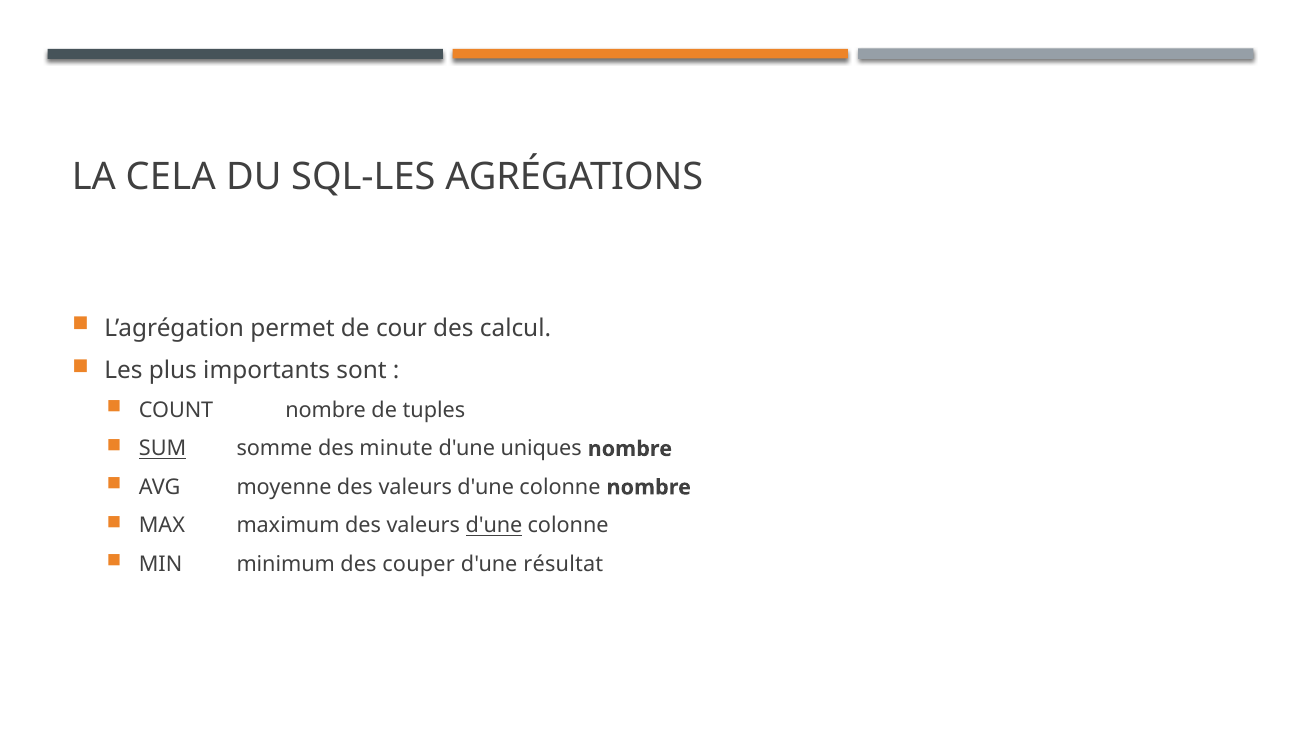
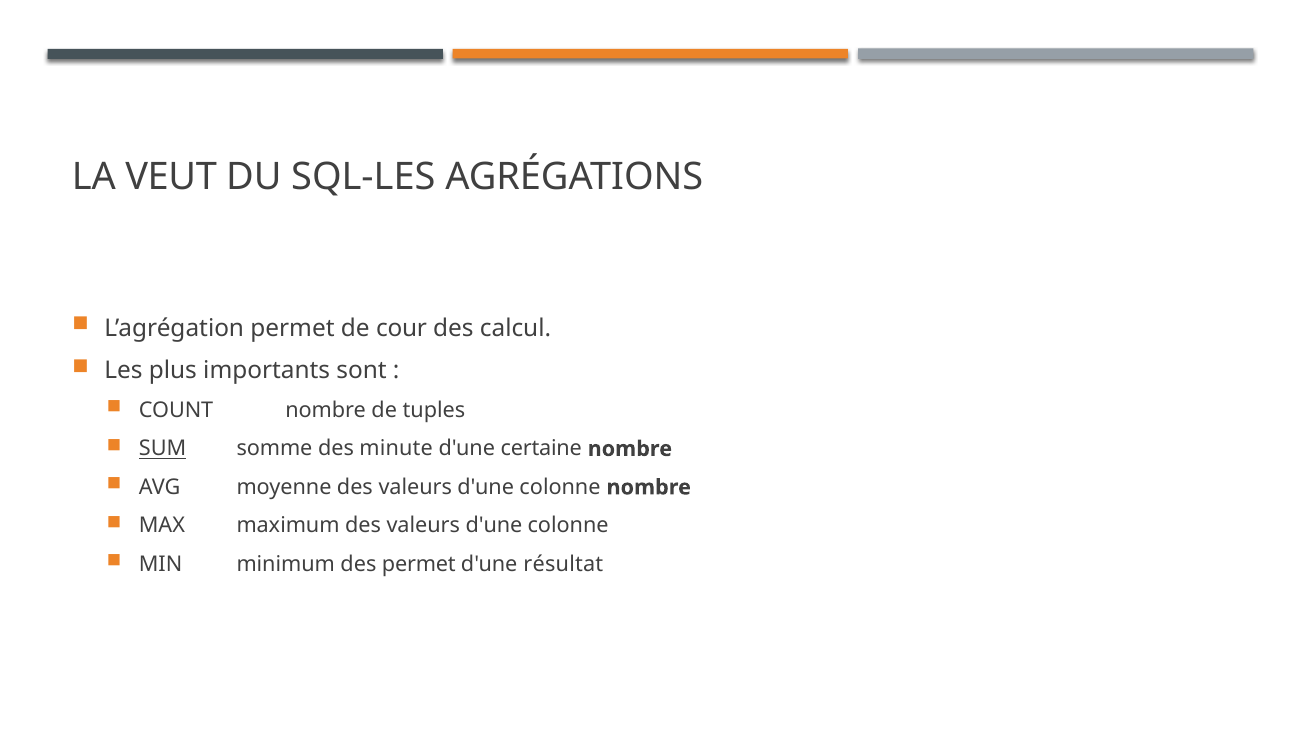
CELA: CELA -> VEUT
uniques: uniques -> certaine
d'une at (494, 526) underline: present -> none
des couper: couper -> permet
